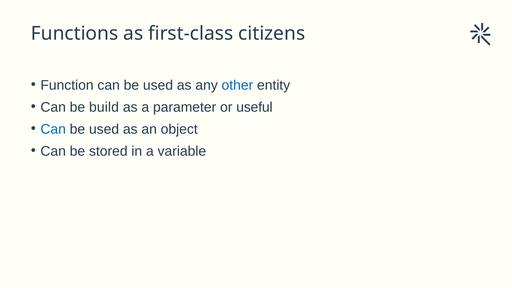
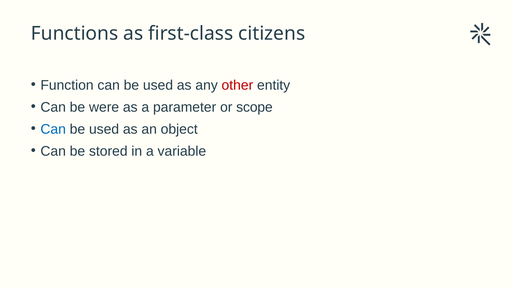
other colour: blue -> red
build: build -> were
useful: useful -> scope
